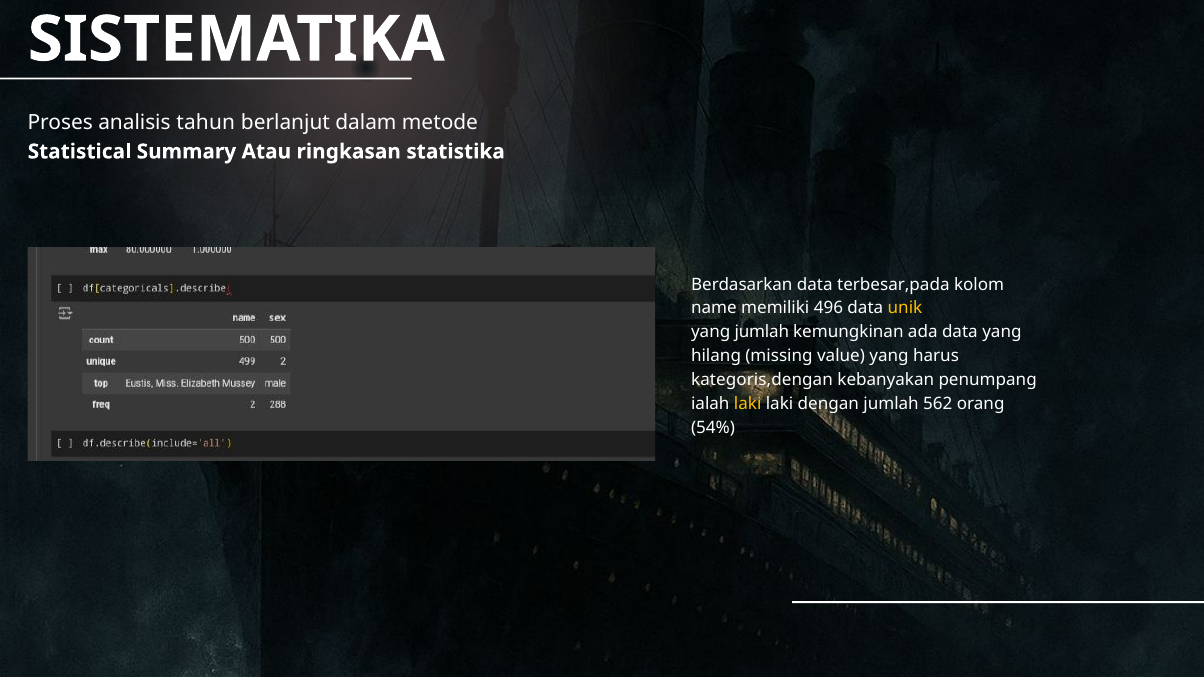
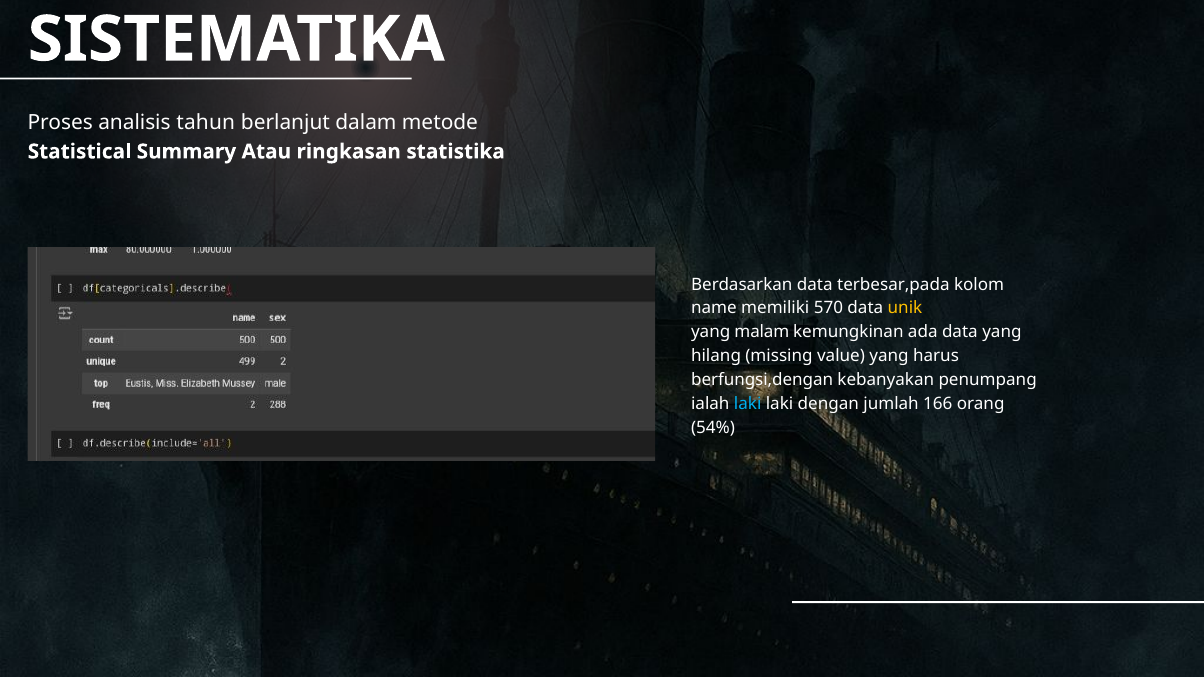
496: 496 -> 570
yang jumlah: jumlah -> malam
kategoris,dengan: kategoris,dengan -> berfungsi,dengan
laki at (748, 404) colour: yellow -> light blue
562: 562 -> 166
